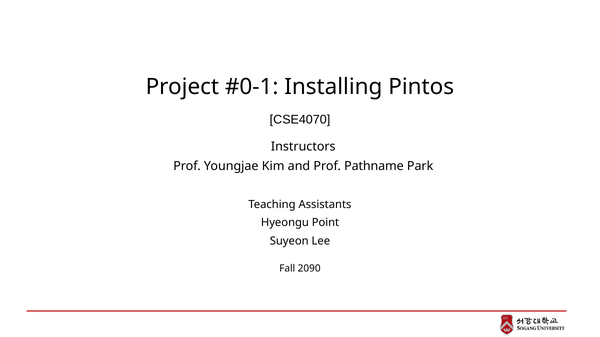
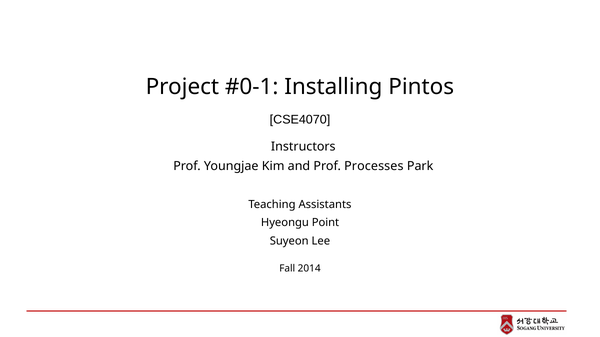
Pathname: Pathname -> Processes
2090: 2090 -> 2014
